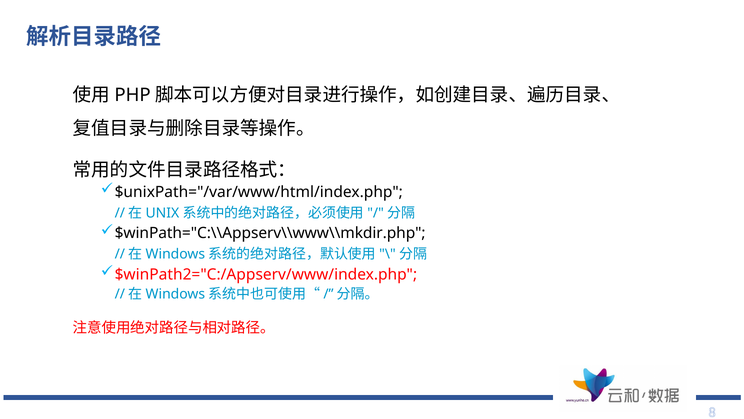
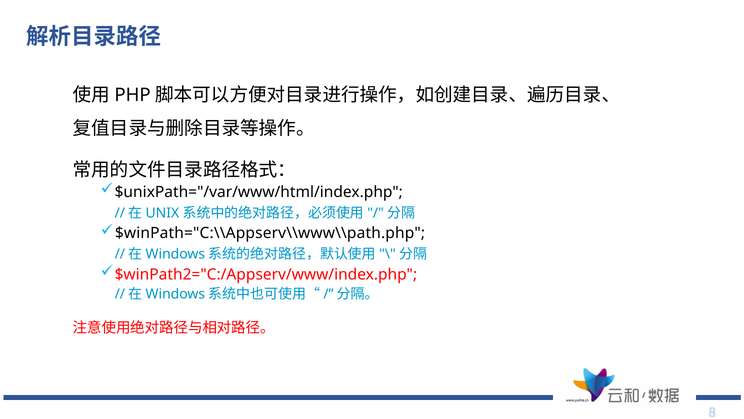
$winPath="C:\\Appserv\\www\\mkdir.php: $winPath="C:\\Appserv\\www\\mkdir.php -> $winPath="C:\\Appserv\\www\\path.php
